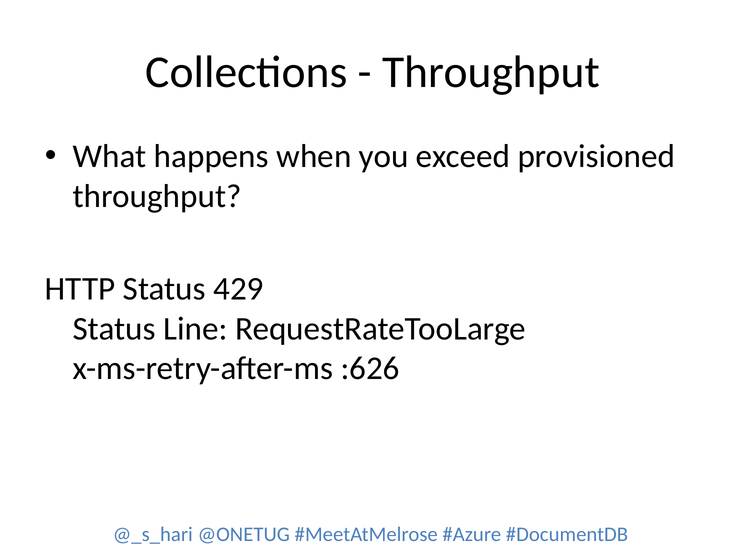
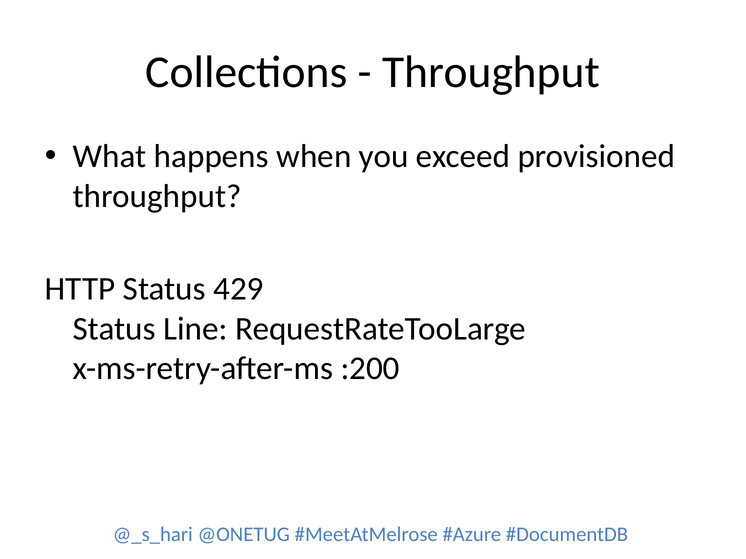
:626: :626 -> :200
